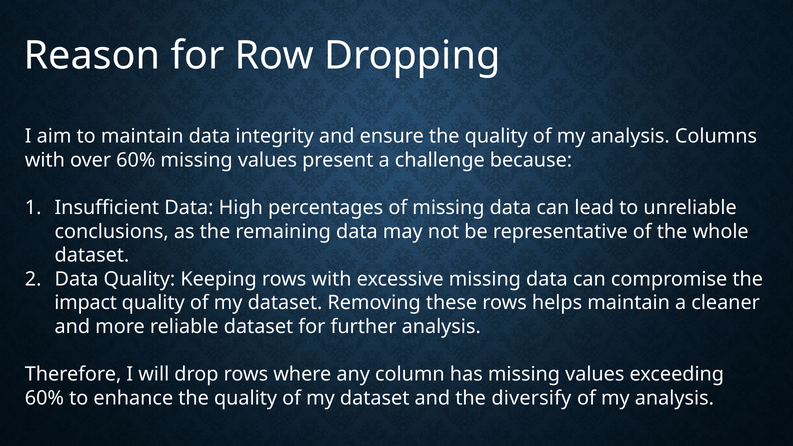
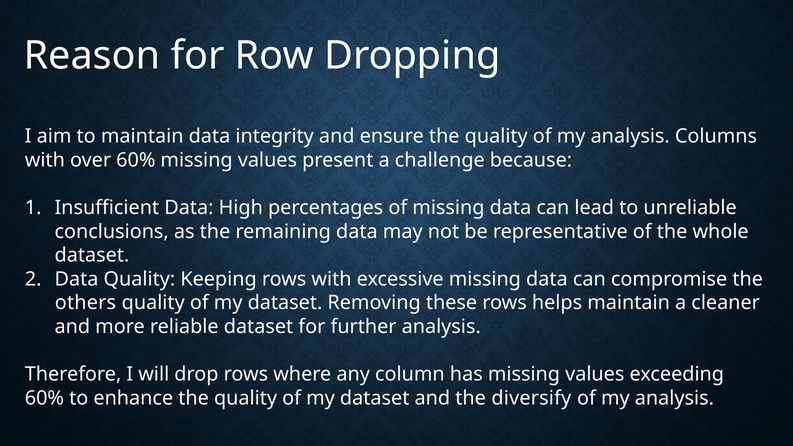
impact: impact -> others
